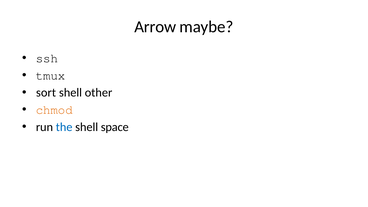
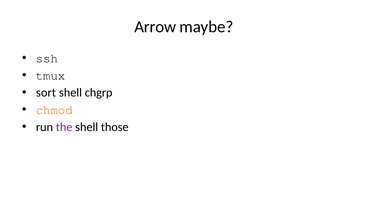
other: other -> chgrp
the colour: blue -> purple
space: space -> those
